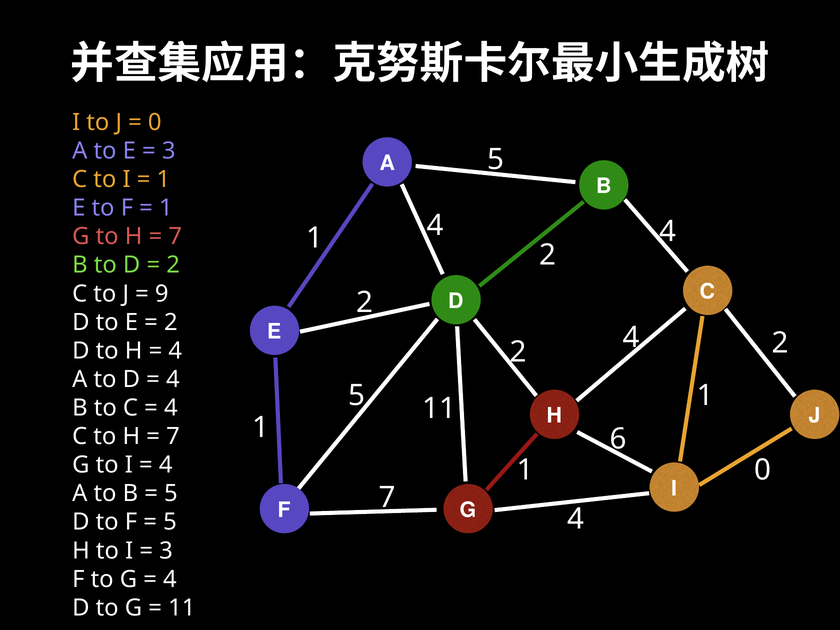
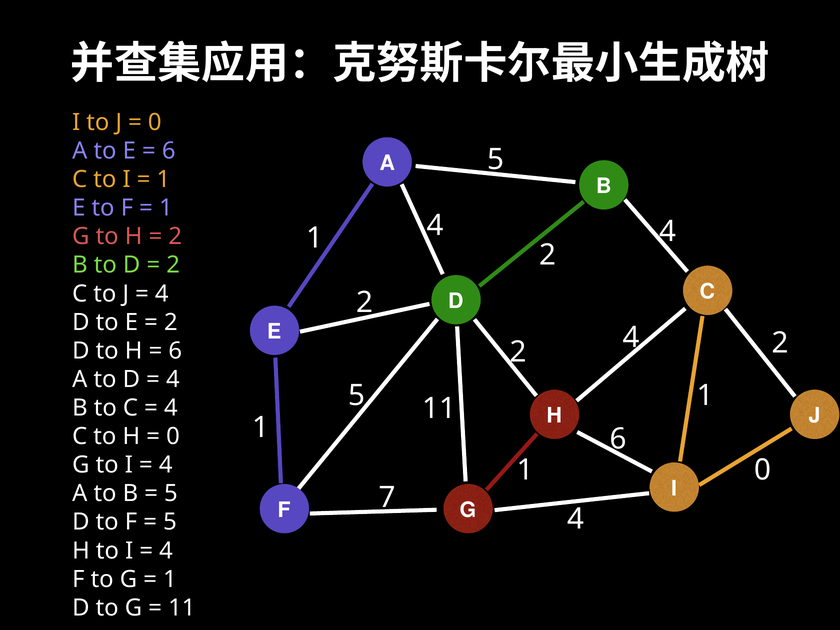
3 at (169, 151): 3 -> 6
7 at (175, 237): 7 -> 2
9 at (162, 294): 9 -> 4
4 at (175, 351): 4 -> 6
7 at (173, 436): 7 -> 0
3 at (166, 551): 3 -> 4
4 at (170, 579): 4 -> 1
